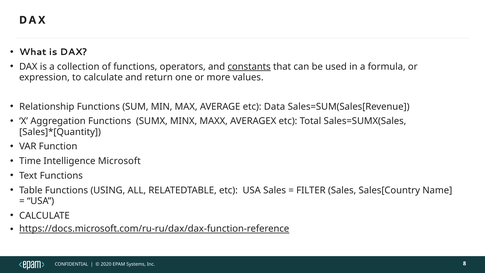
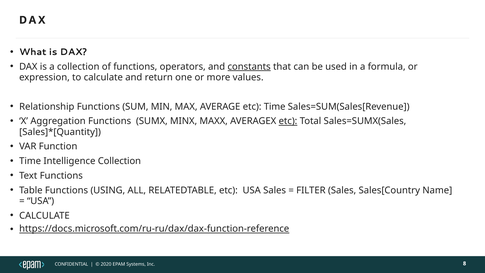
etc Data: Data -> Time
etc at (288, 121) underline: none -> present
Intelligence Microsoft: Microsoft -> Collection
